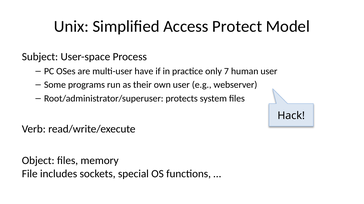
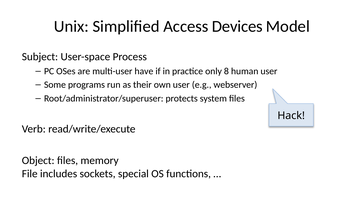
Protect: Protect -> Devices
7: 7 -> 8
